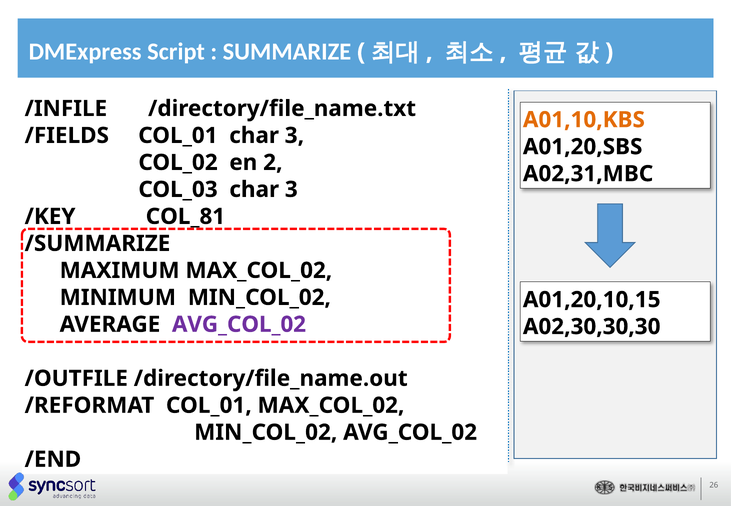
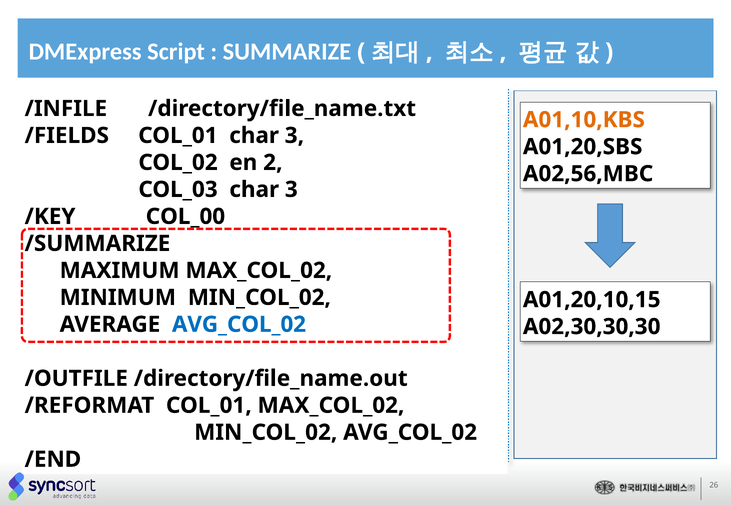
A02,31,MBC: A02,31,MBC -> A02,56,MBC
COL_81: COL_81 -> COL_00
AVG_COL_02 at (239, 324) colour: purple -> blue
